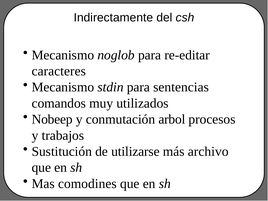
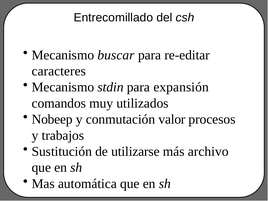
Indirectamente: Indirectamente -> Entrecomillado
noglob: noglob -> buscar
sentencias: sentencias -> expansión
arbol: arbol -> valor
comodines: comodines -> automática
